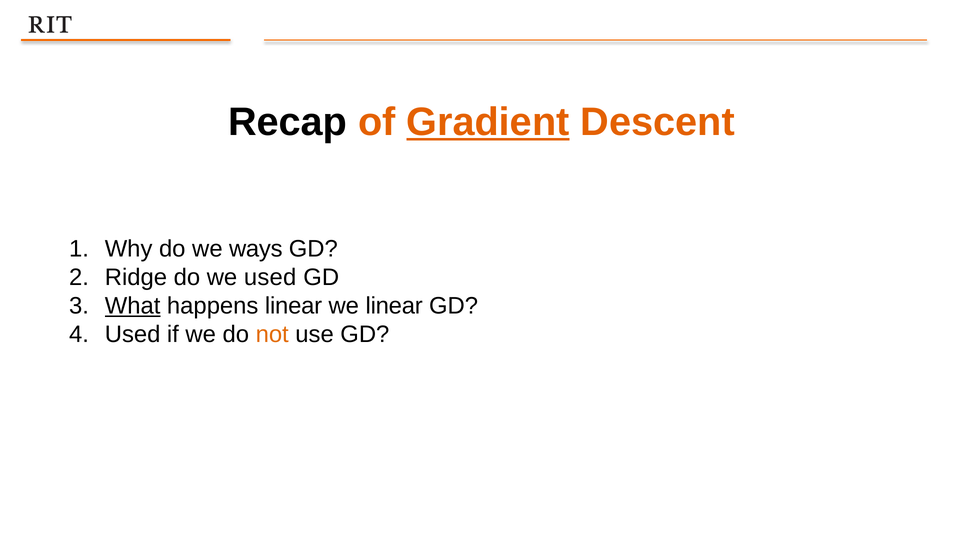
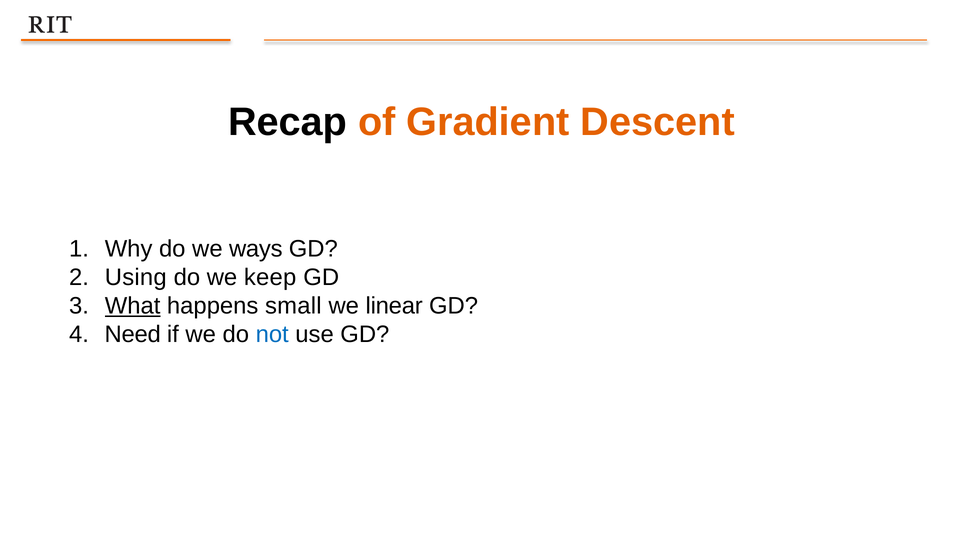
Gradient underline: present -> none
Ridge: Ridge -> Using
we used: used -> keep
happens linear: linear -> small
Used at (133, 335): Used -> Need
not colour: orange -> blue
